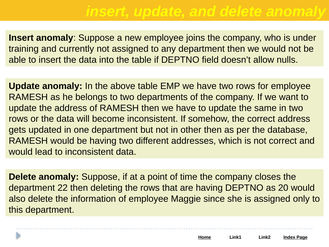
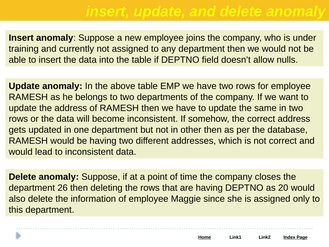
22: 22 -> 26
